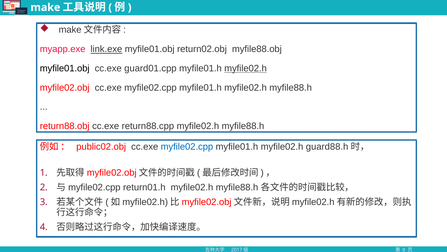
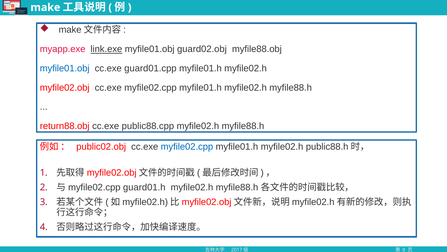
return02.obj: return02.obj -> guard02.obj
myfile01.obj at (65, 68) colour: black -> blue
myfile02.h at (246, 68) underline: present -> none
return88.cpp: return88.cpp -> public88.cpp
guard88.h: guard88.h -> public88.h
return01.h: return01.h -> guard01.h
